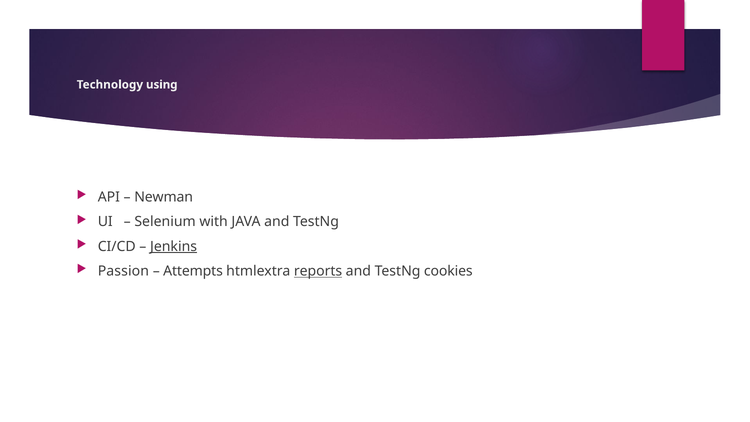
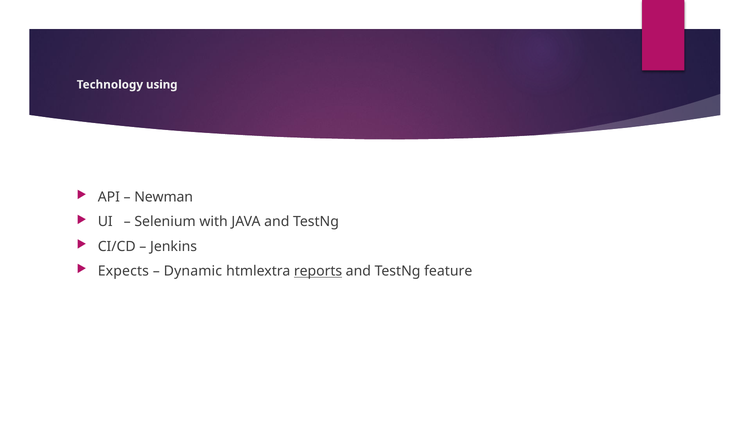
Jenkins underline: present -> none
Passion: Passion -> Expects
Attempts: Attempts -> Dynamic
cookies: cookies -> feature
